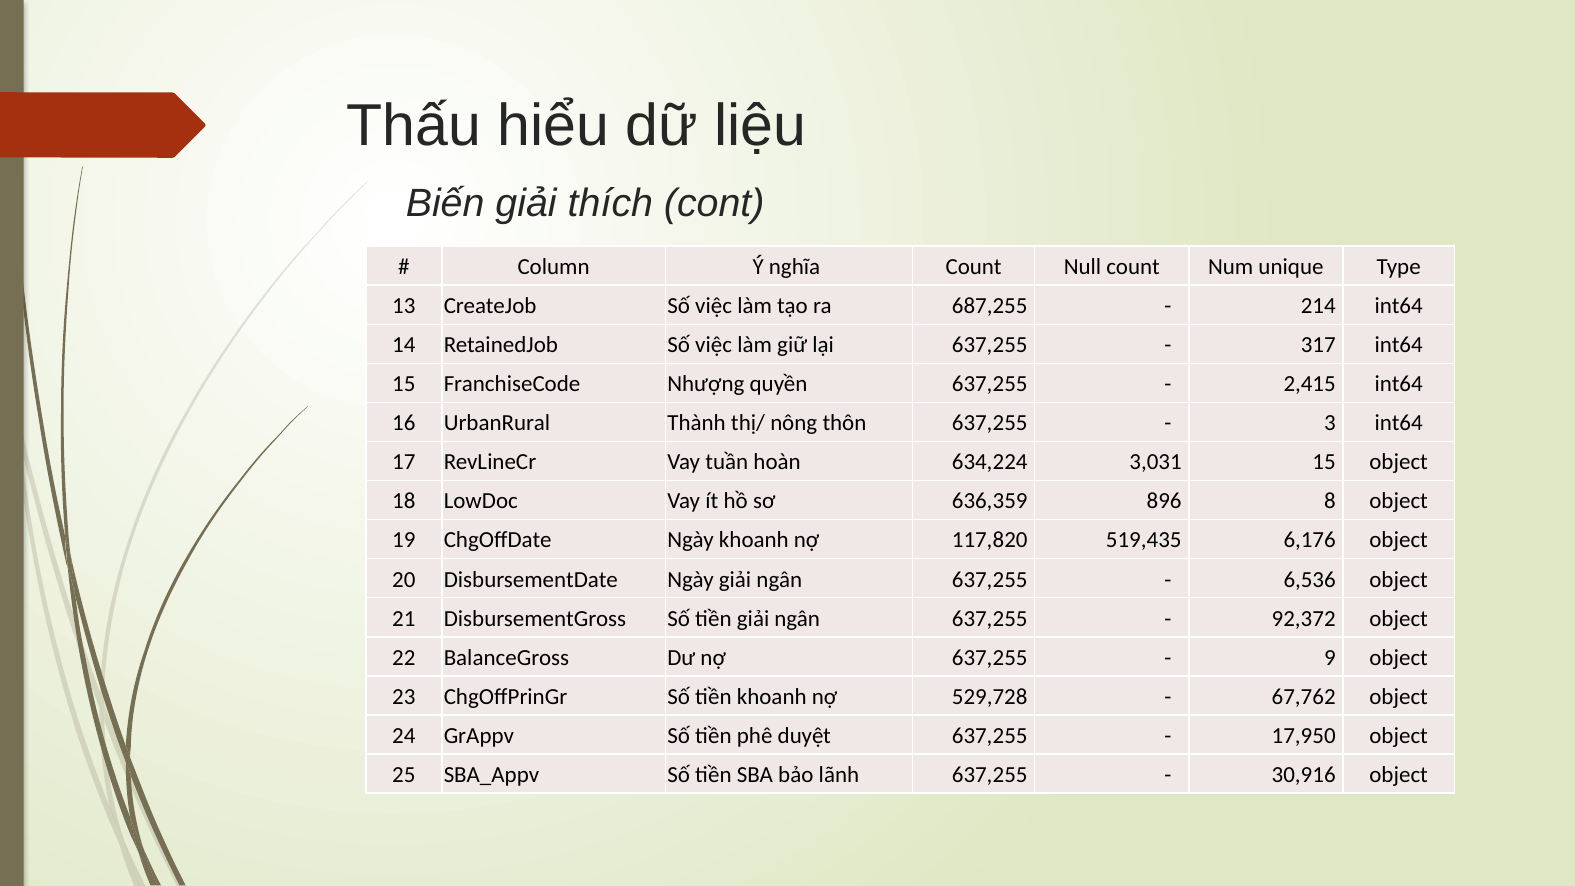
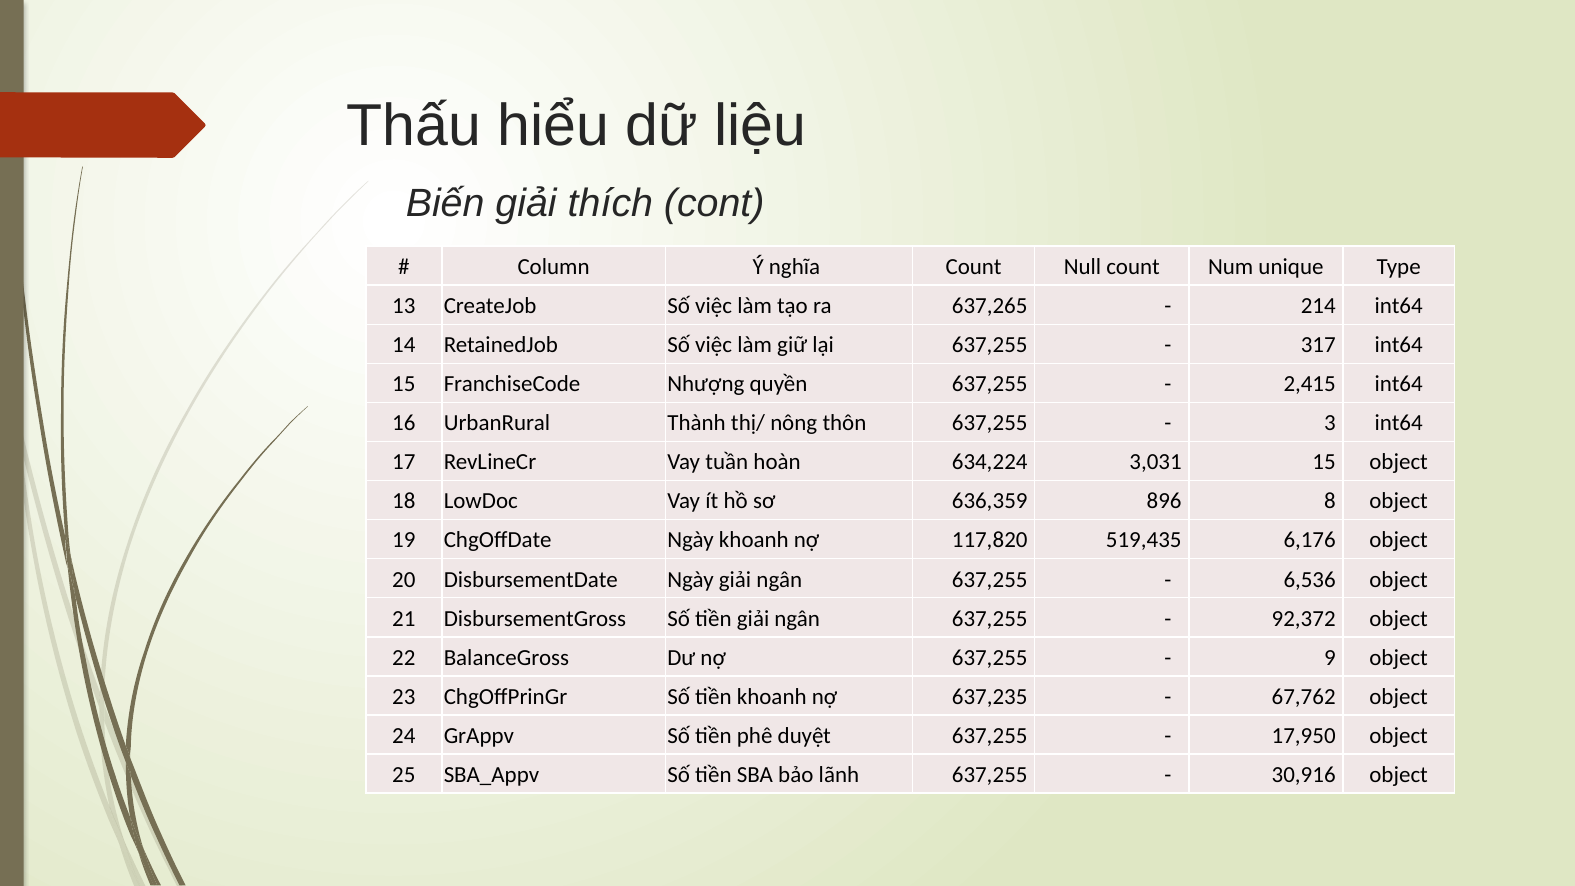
687,255: 687,255 -> 637,265
529,728: 529,728 -> 637,235
